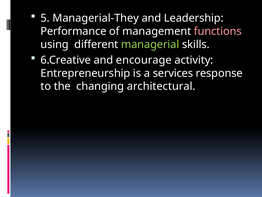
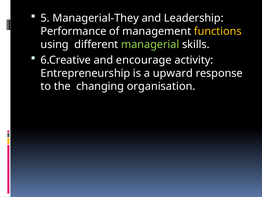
functions colour: pink -> yellow
services: services -> upward
architectural: architectural -> organisation
